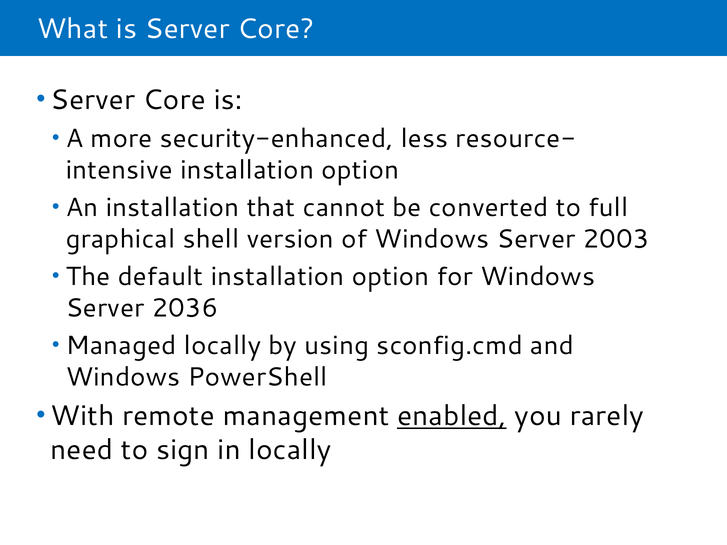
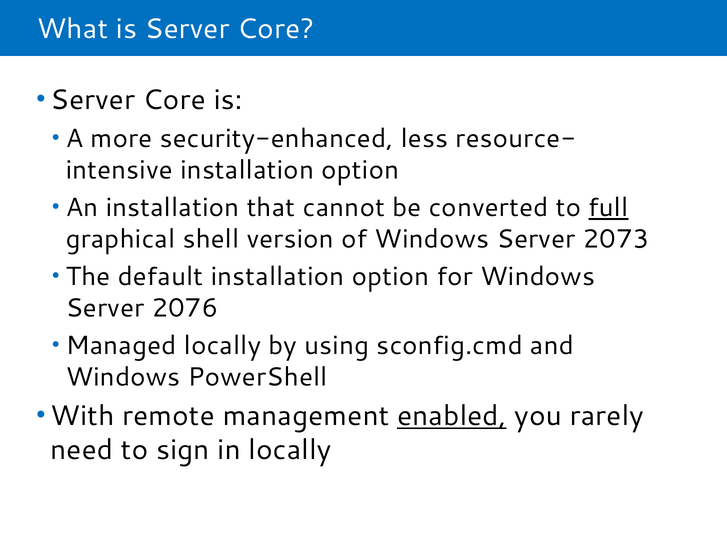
full underline: none -> present
2003: 2003 -> 2073
2036: 2036 -> 2076
